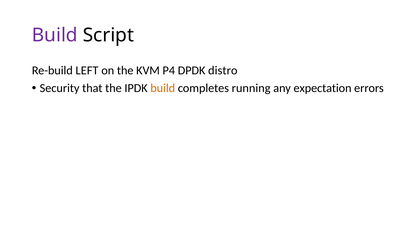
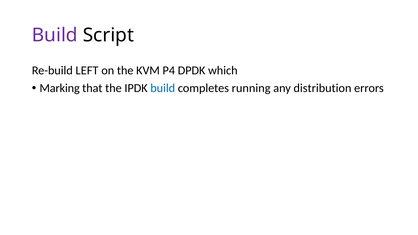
distro: distro -> which
Security: Security -> Marking
build at (163, 88) colour: orange -> blue
expectation: expectation -> distribution
